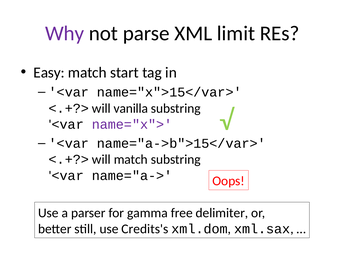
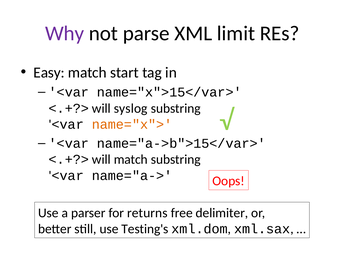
vanilla: vanilla -> syslog
name="x"> colour: purple -> orange
gamma: gamma -> returns
Credits's: Credits's -> Testing's
